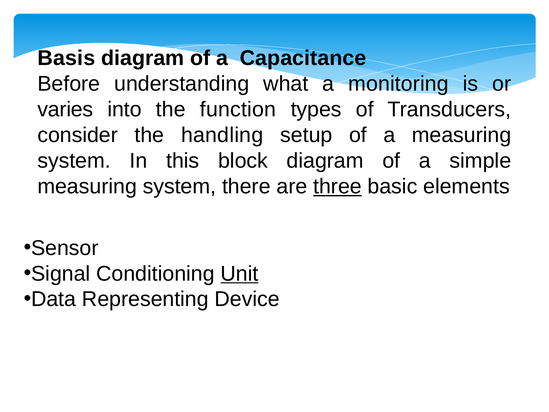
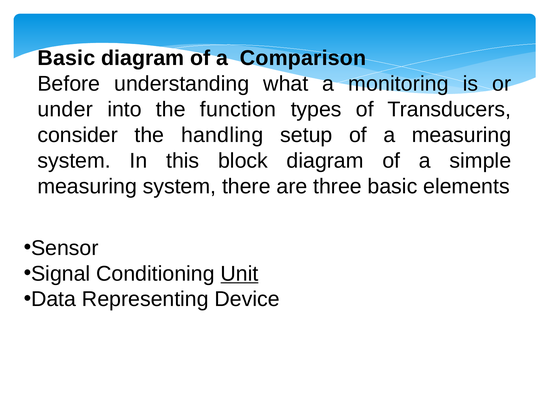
Basis at (66, 58): Basis -> Basic
Capacitance: Capacitance -> Comparison
varies: varies -> under
three underline: present -> none
